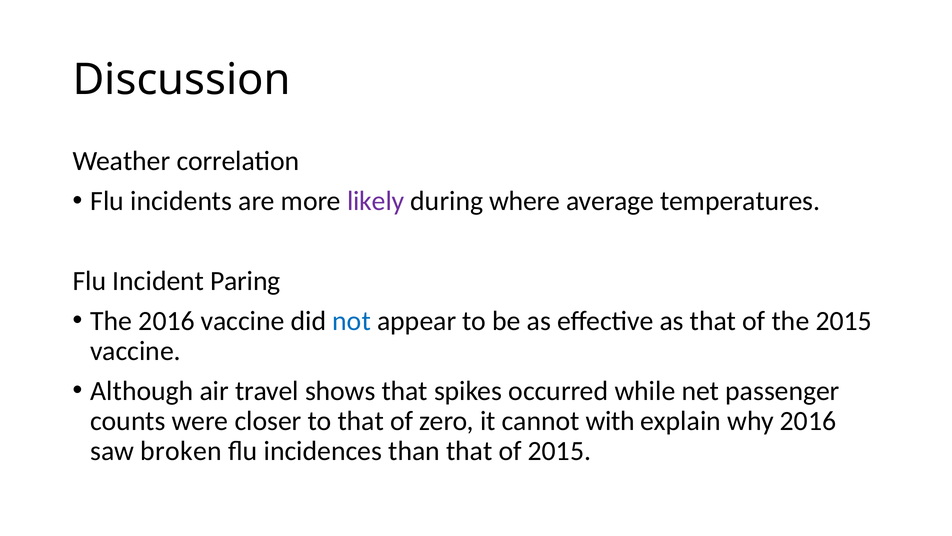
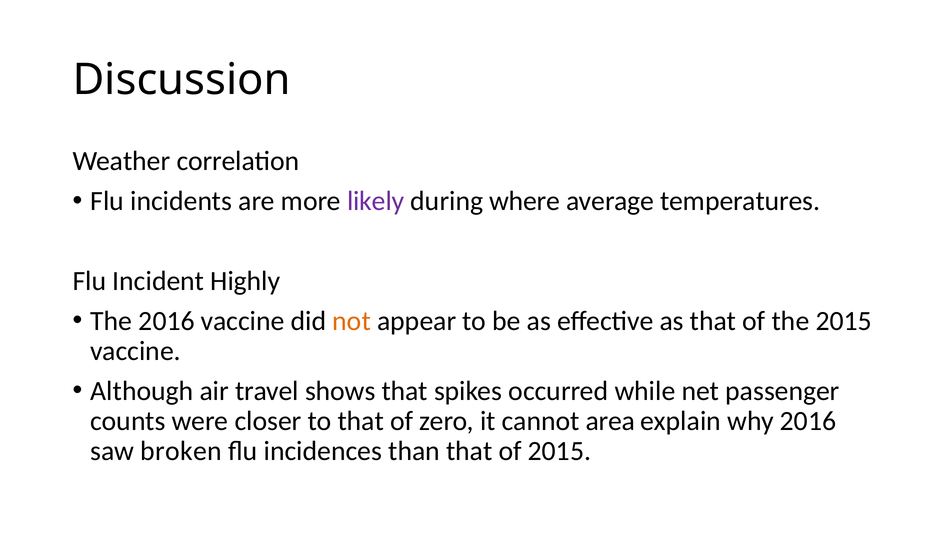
Paring: Paring -> Highly
not colour: blue -> orange
with: with -> area
